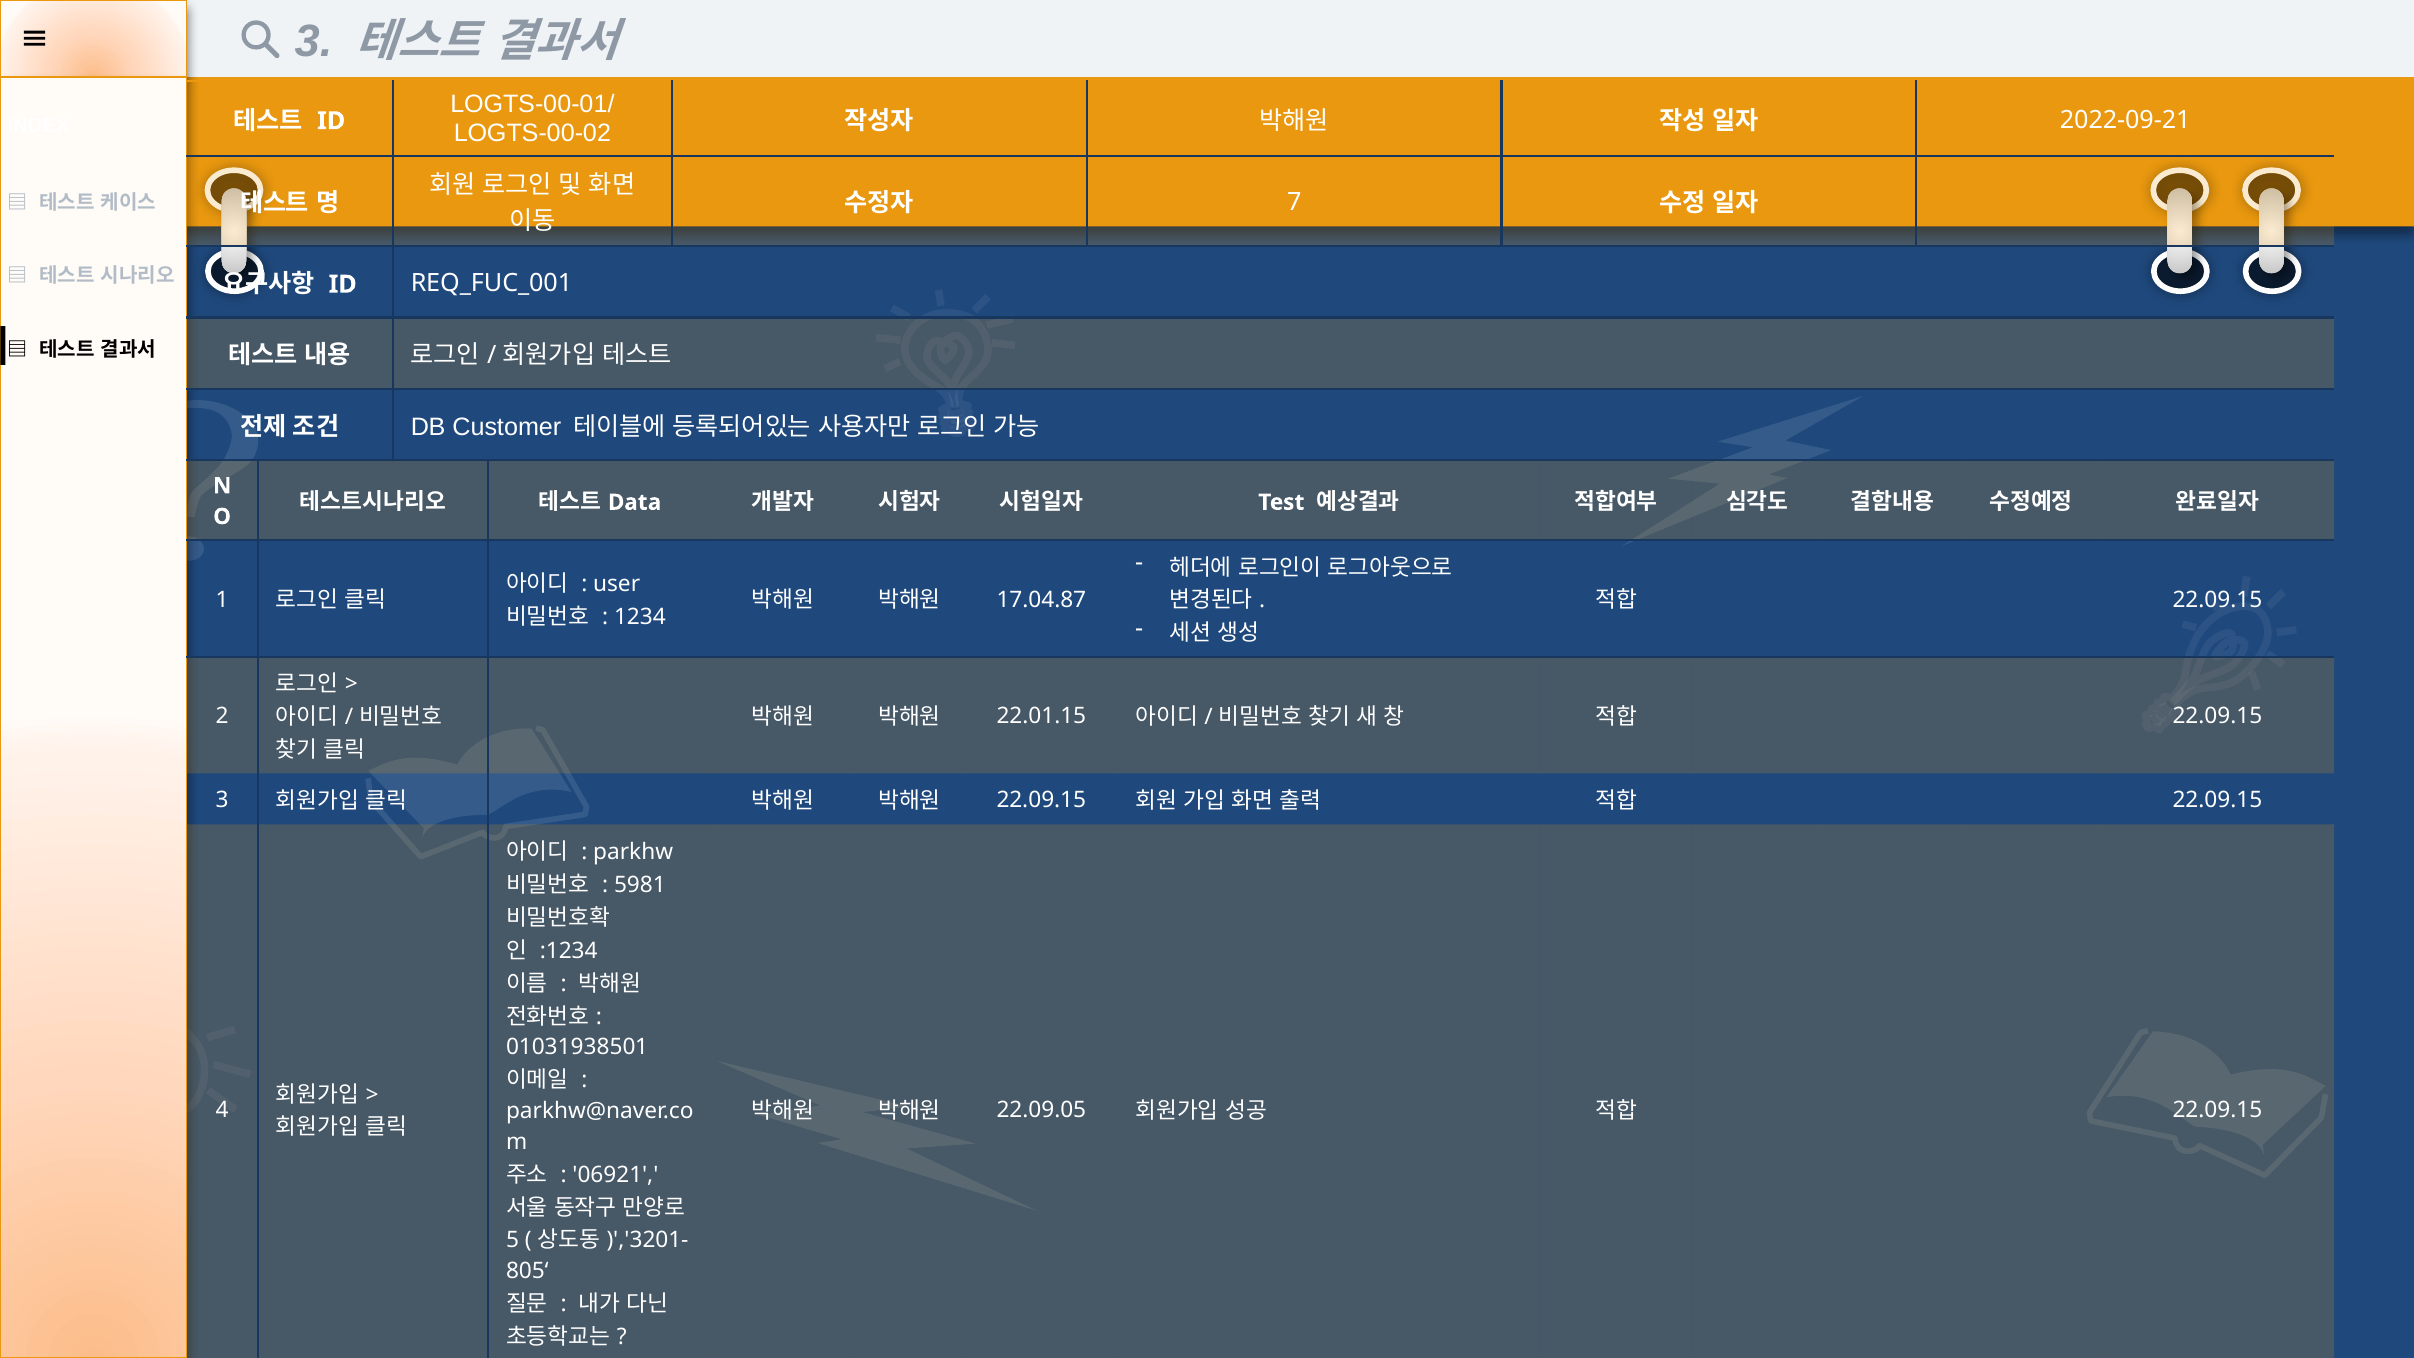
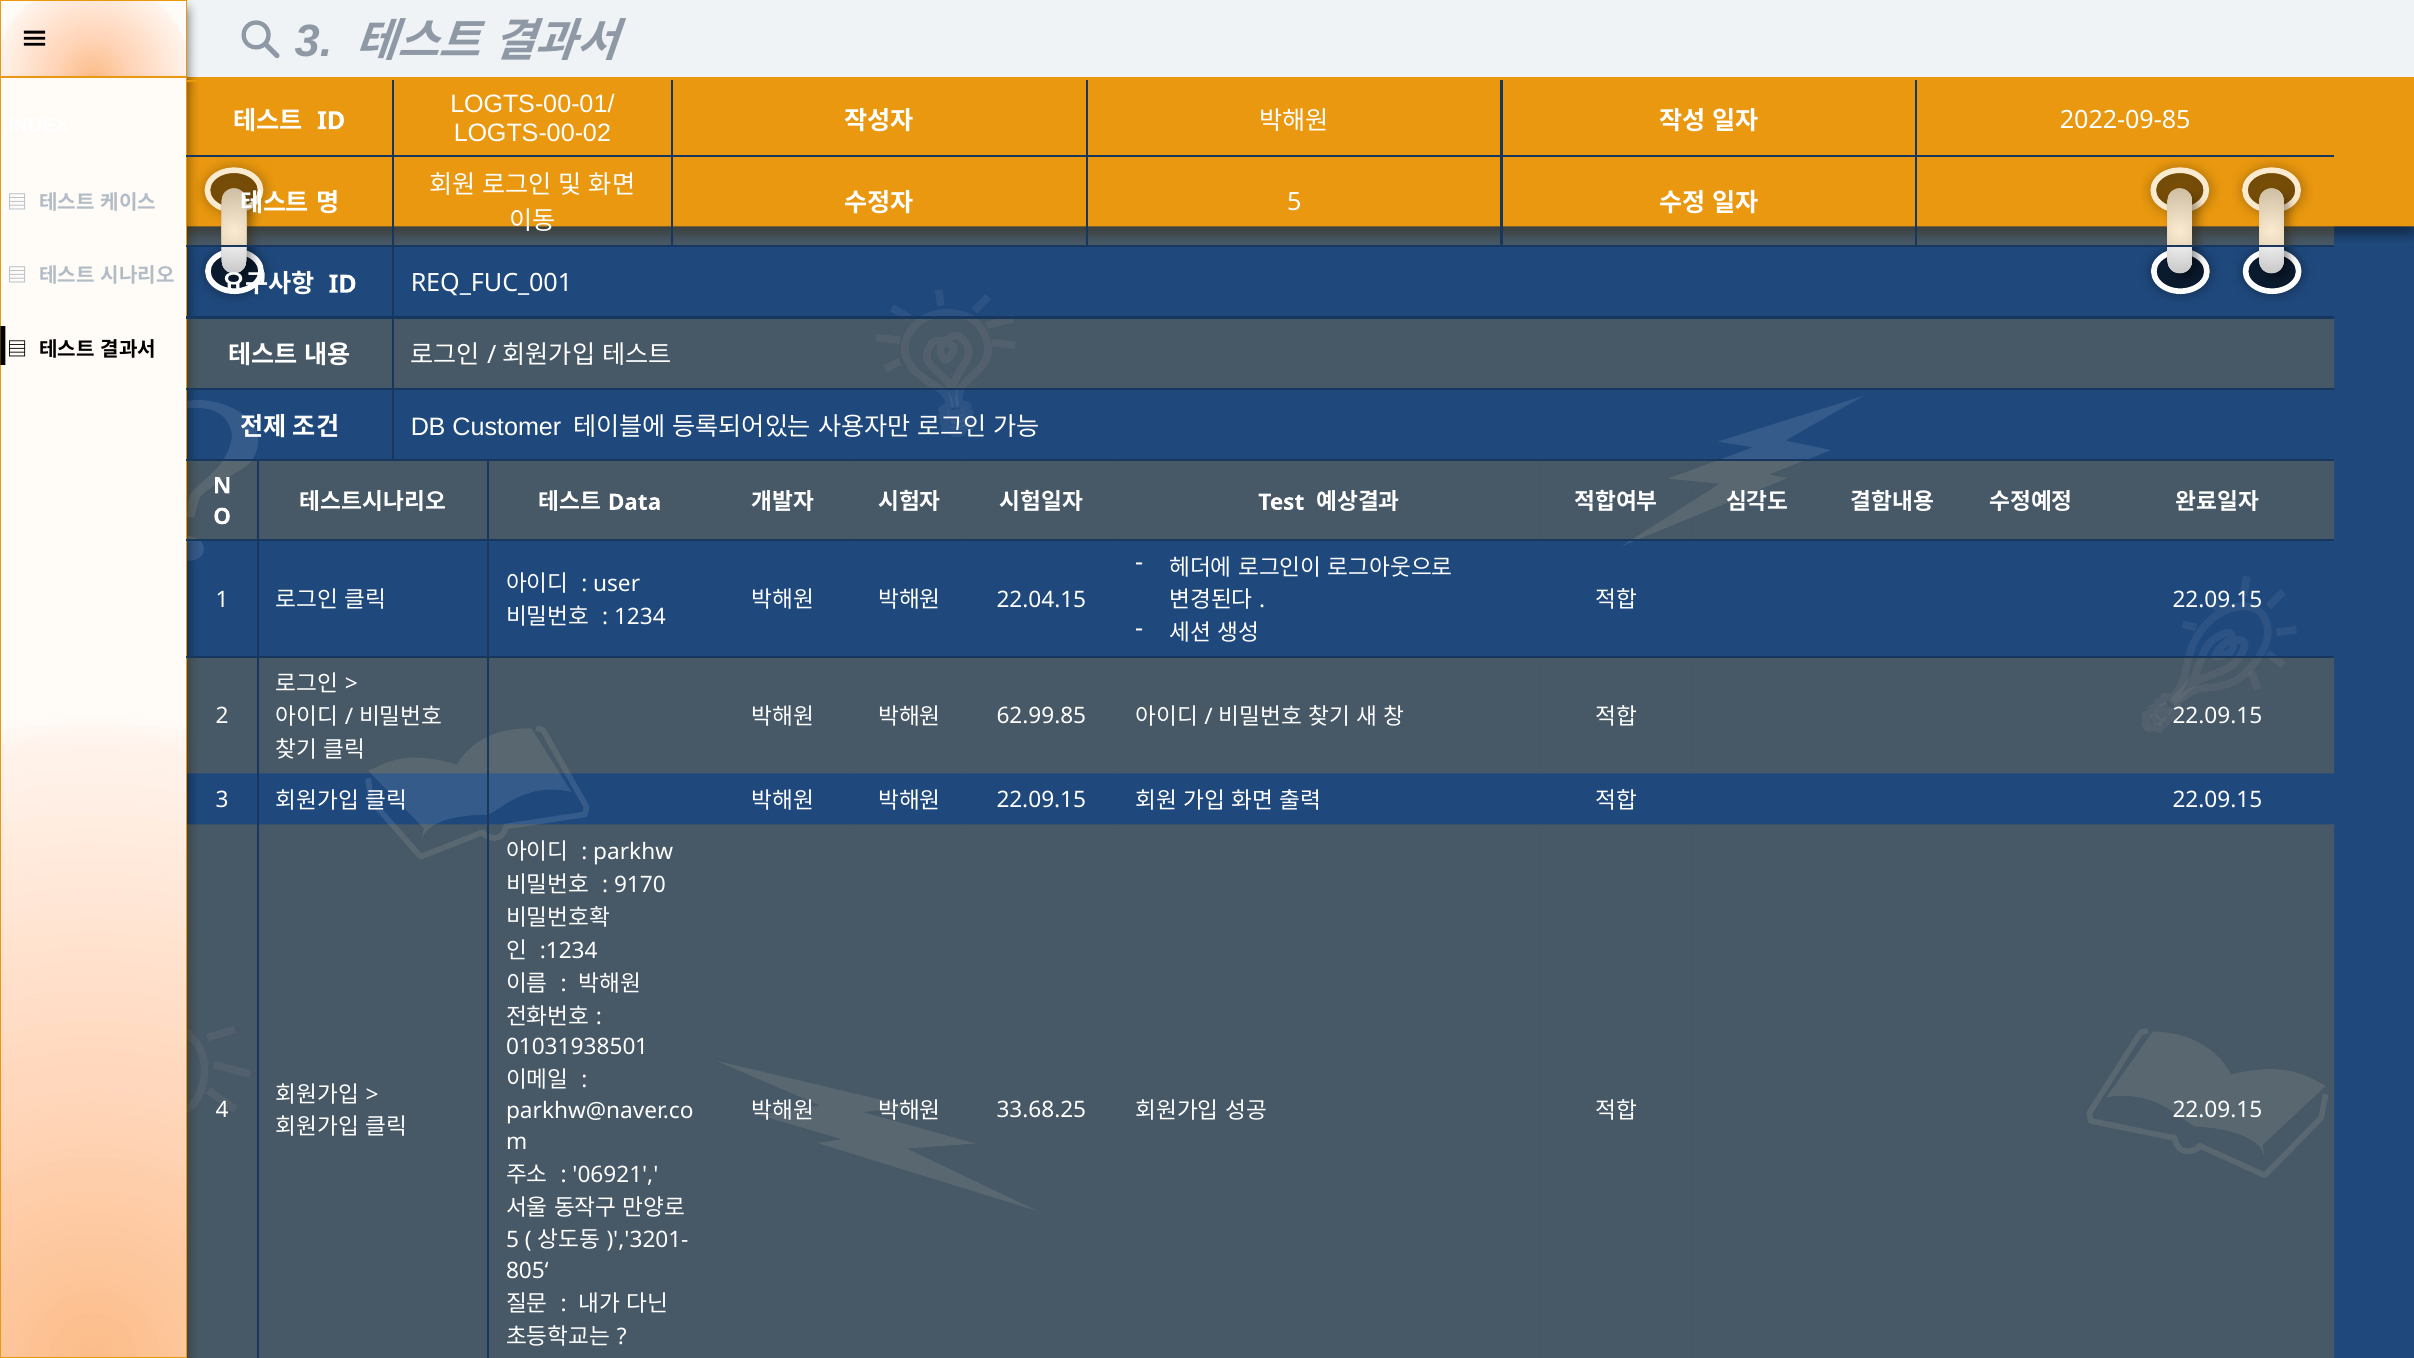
2022-09-21: 2022-09-21 -> 2022-09-85
7 at (1294, 202): 7 -> 5
17.04.87: 17.04.87 -> 22.04.15
22.01.15: 22.01.15 -> 62.99.85
5981: 5981 -> 9170
22.09.05: 22.09.05 -> 33.68.25
